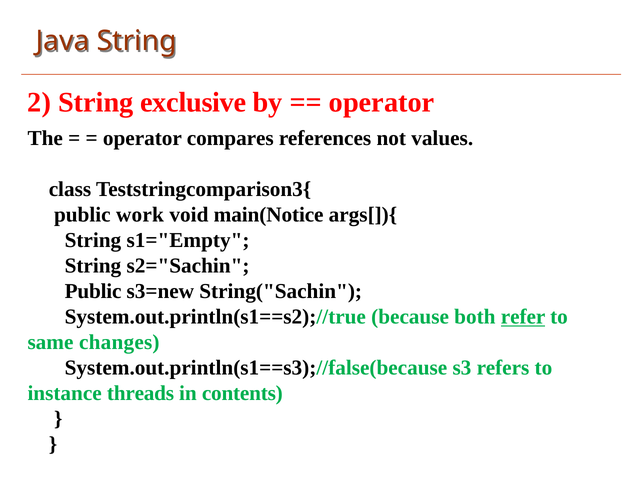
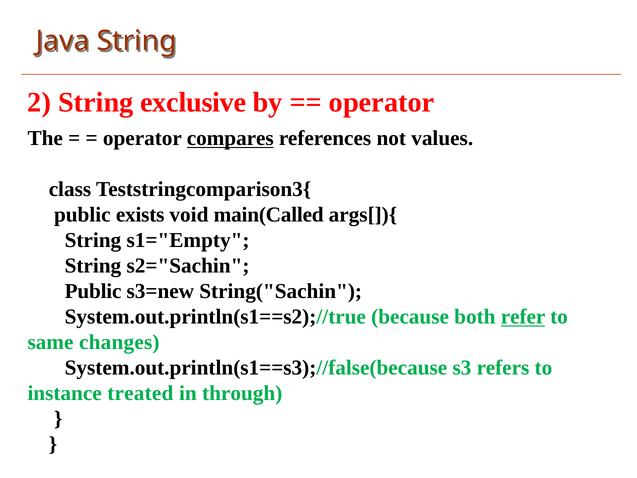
compares underline: none -> present
work: work -> exists
main(Notice: main(Notice -> main(Called
threads: threads -> treated
contents: contents -> through
